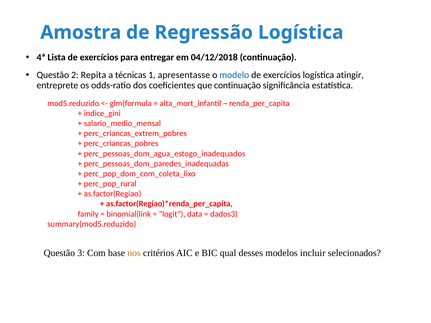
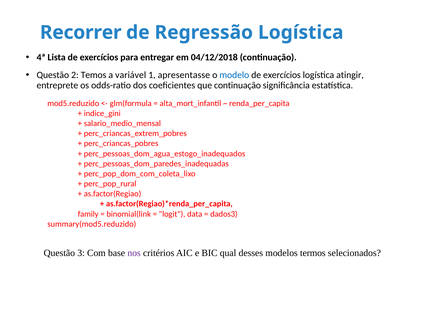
Amostra: Amostra -> Recorrer
Repita: Repita -> Temos
técnicas: técnicas -> variável
nos colour: orange -> purple
incluir: incluir -> termos
